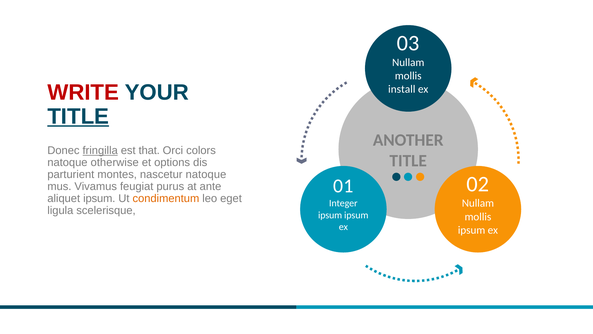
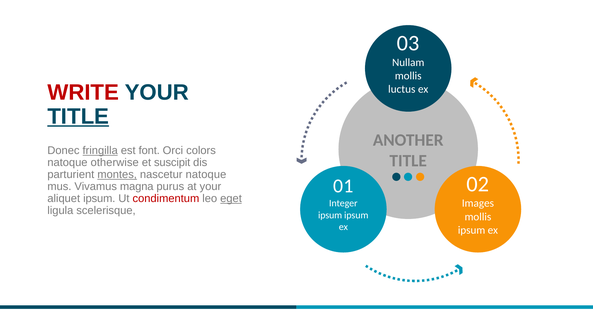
install: install -> luctus
that: that -> font
options: options -> suscipit
montes underline: none -> present
feugiat: feugiat -> magna
at ante: ante -> your
condimentum colour: orange -> red
eget underline: none -> present
Nullam at (478, 203): Nullam -> Images
